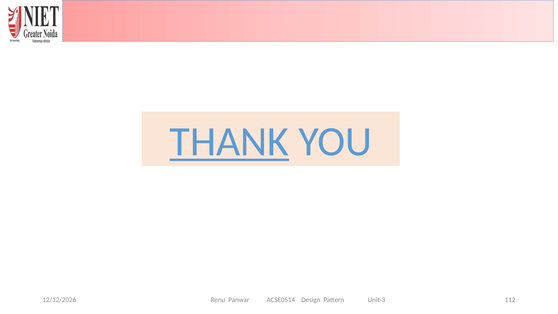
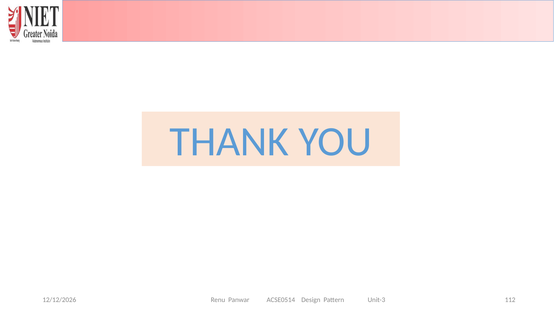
THANK underline: present -> none
